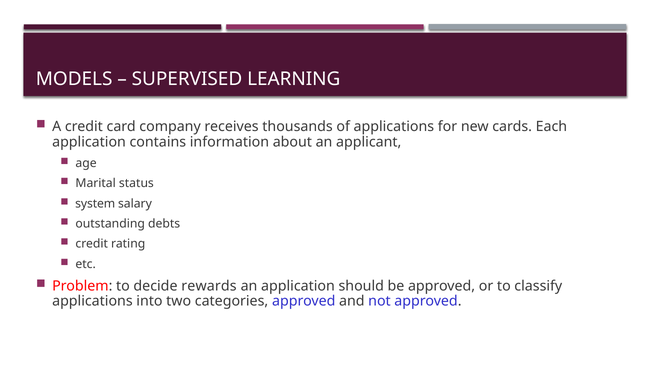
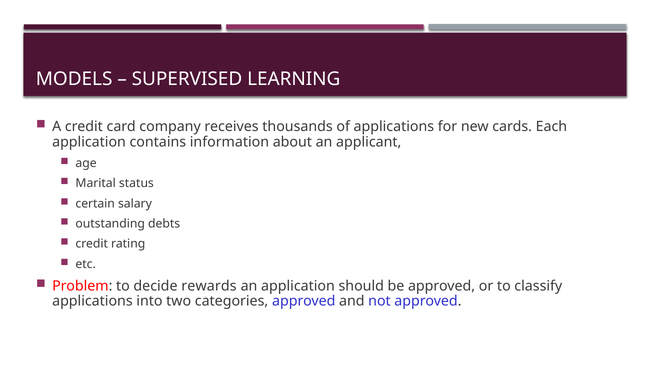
system: system -> certain
